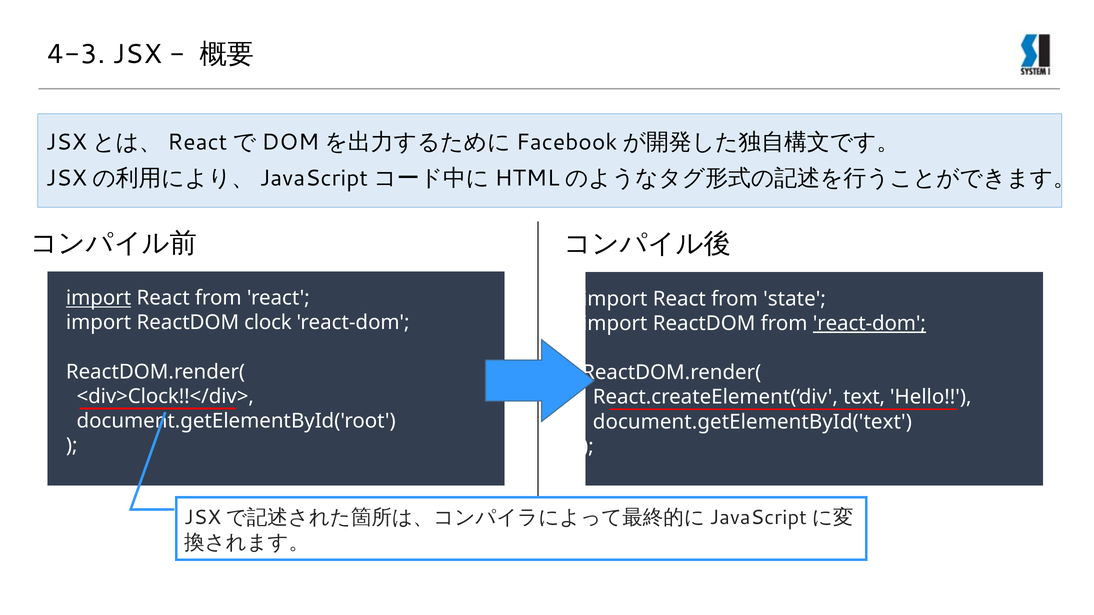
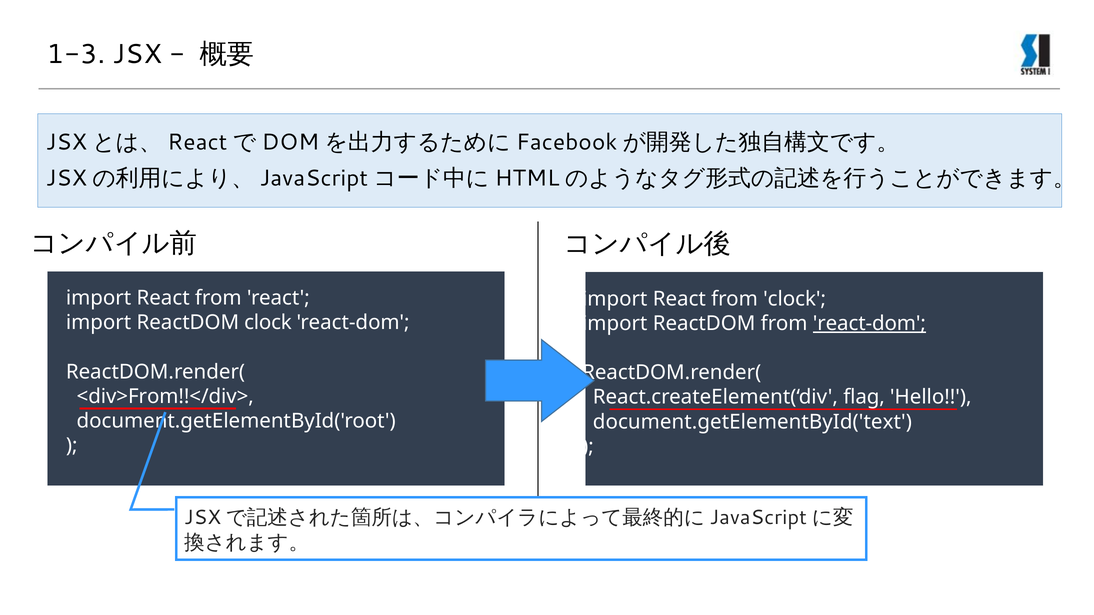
4-3: 4-3 -> 1-3
import at (99, 298) underline: present -> none
from state: state -> clock
<div>Clock!!</div>: <div>Clock!!</div> -> <div>From!!</div>
text: text -> flag
